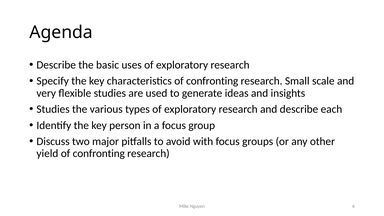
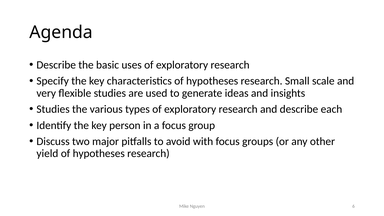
characteristics of confronting: confronting -> hypotheses
confronting at (99, 154): confronting -> hypotheses
